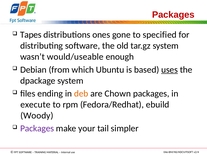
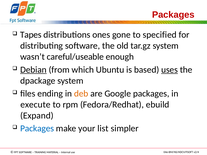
would/useable: would/useable -> careful/useable
Debian underline: none -> present
Chown: Chown -> Google
Woody: Woody -> Expand
Packages at (37, 129) colour: purple -> blue
tail: tail -> list
